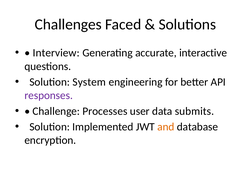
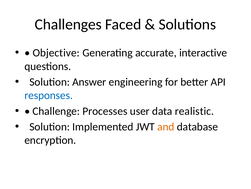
Interview: Interview -> Objective
System: System -> Answer
responses colour: purple -> blue
submits: submits -> realistic
